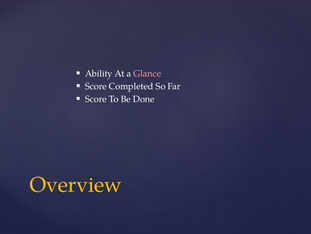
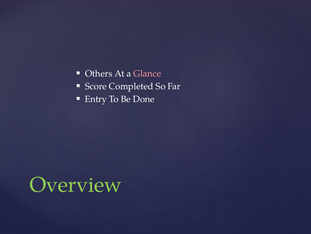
Ability: Ability -> Others
Score at (96, 99): Score -> Entry
Overview colour: yellow -> light green
